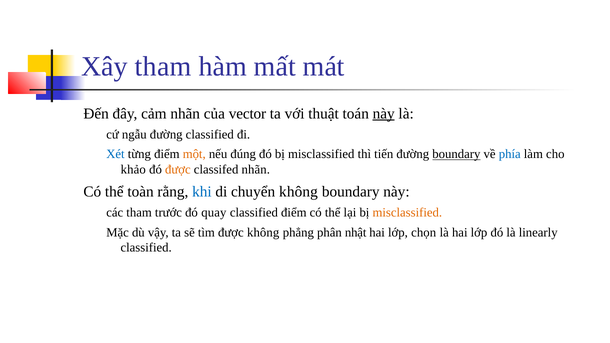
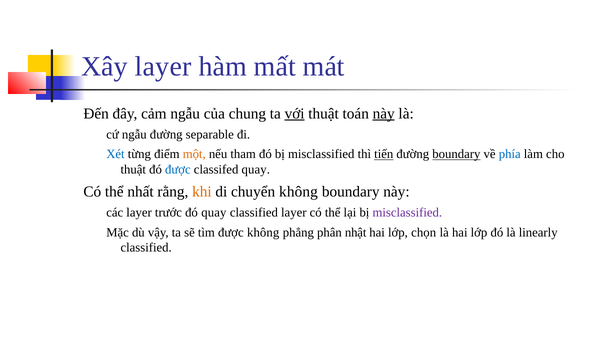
Xây tham: tham -> layer
cảm nhãn: nhãn -> ngẫu
vector: vector -> chung
với underline: none -> present
đường classified: classified -> separable
đúng: đúng -> tham
tiến underline: none -> present
khảo at (133, 170): khảo -> thuật
được at (178, 170) colour: orange -> blue
classifed nhãn: nhãn -> quay
toàn: toàn -> nhất
khi colour: blue -> orange
các tham: tham -> layer
classified điểm: điểm -> layer
misclassified at (407, 213) colour: orange -> purple
